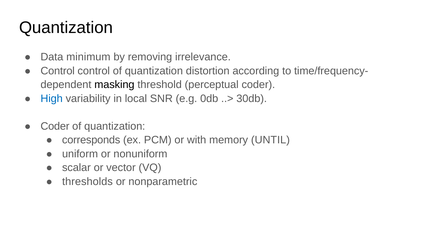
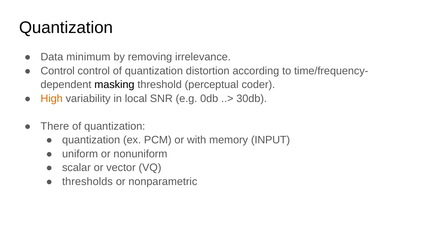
High colour: blue -> orange
Coder at (55, 126): Coder -> There
corresponds at (91, 140): corresponds -> quantization
UNTIL: UNTIL -> INPUT
